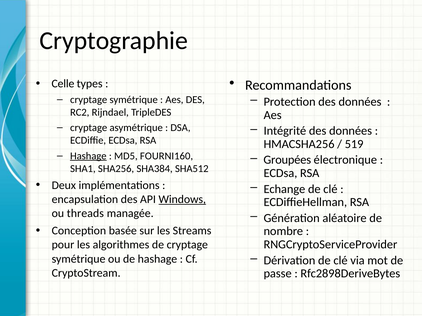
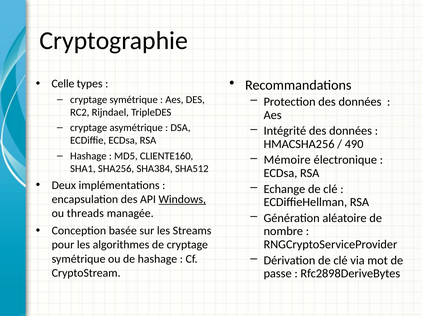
519: 519 -> 490
Hashage at (88, 156) underline: present -> none
FOURNI160: FOURNI160 -> CLIENTE160
Groupées: Groupées -> Mémoire
